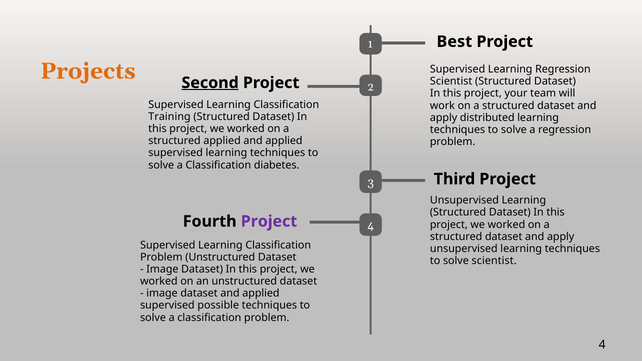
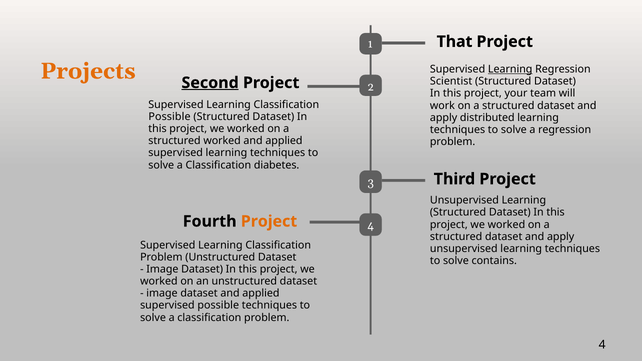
Best: Best -> That
Learning at (510, 69) underline: none -> present
Training at (170, 117): Training -> Possible
structured applied: applied -> worked
Project at (269, 221) colour: purple -> orange
solve scientist: scientist -> contains
